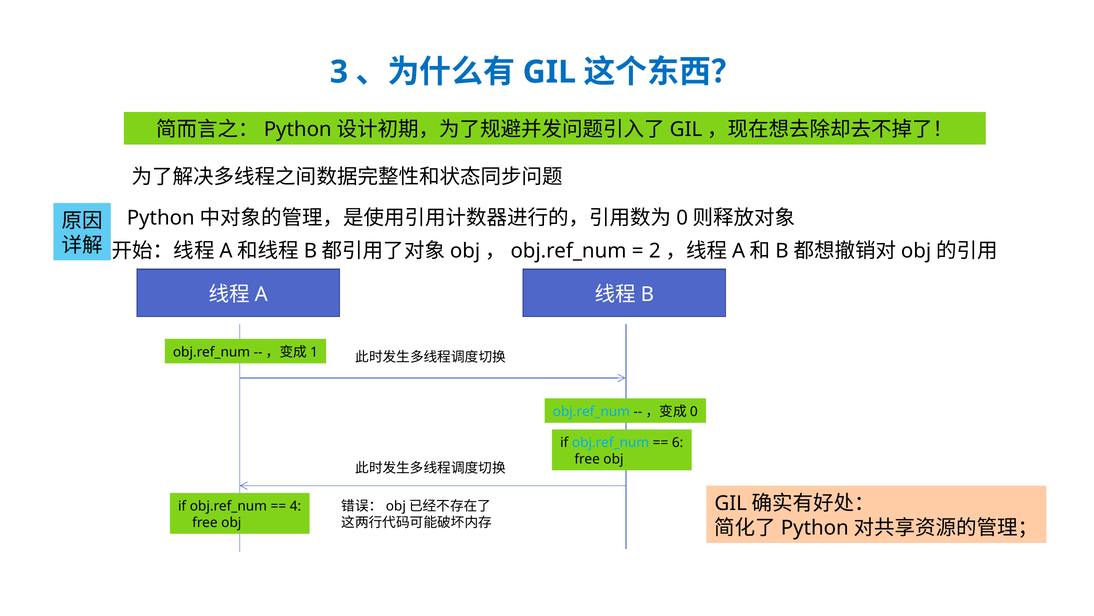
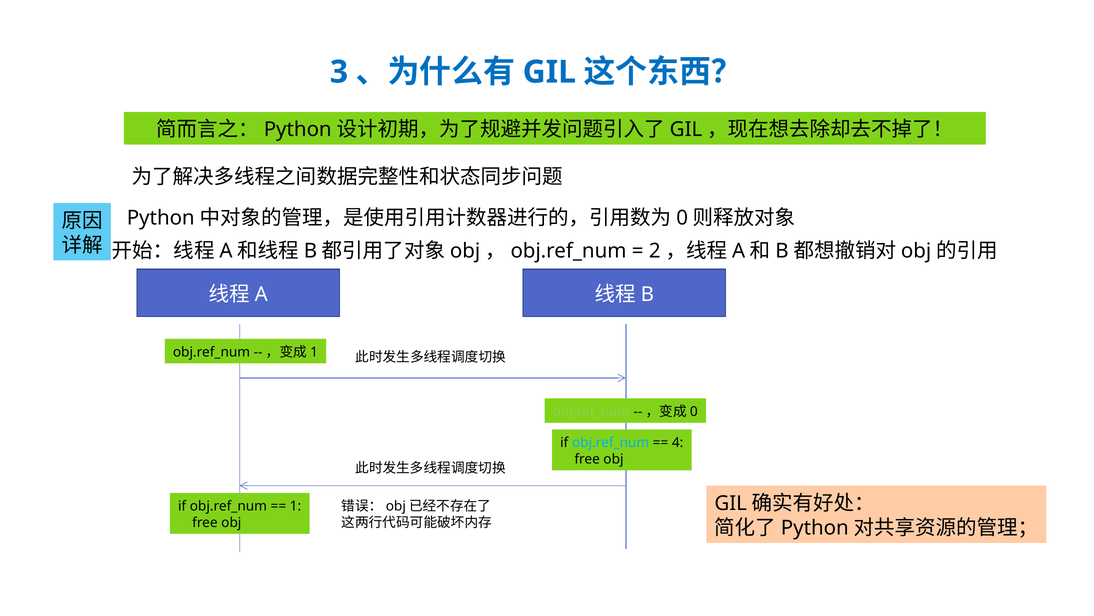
obj.ref_num at (591, 411) colour: light blue -> light green
6: 6 -> 4
4: 4 -> 1
